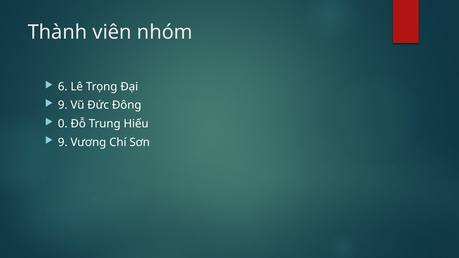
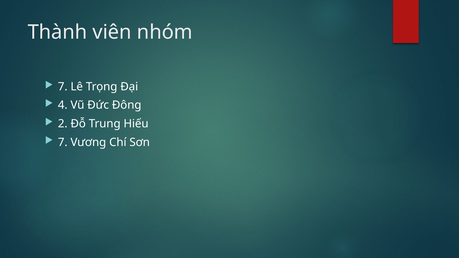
6 at (63, 87): 6 -> 7
9 at (63, 105): 9 -> 4
0: 0 -> 2
9 at (63, 142): 9 -> 7
